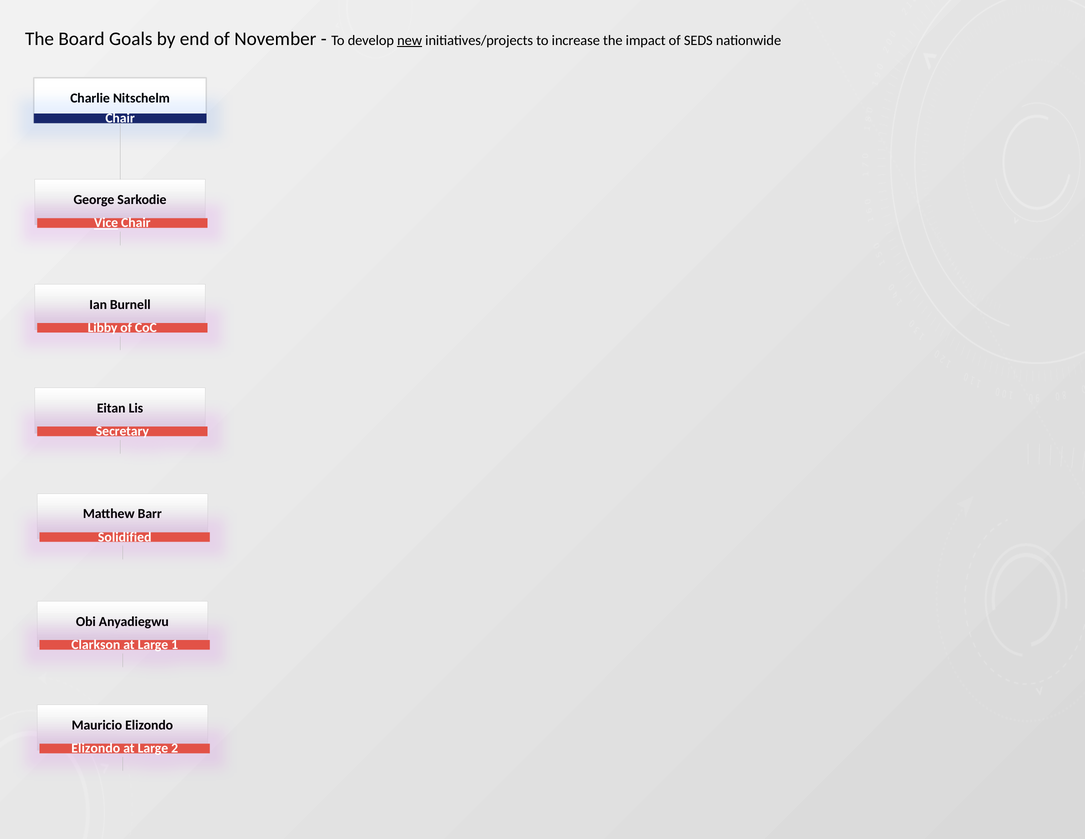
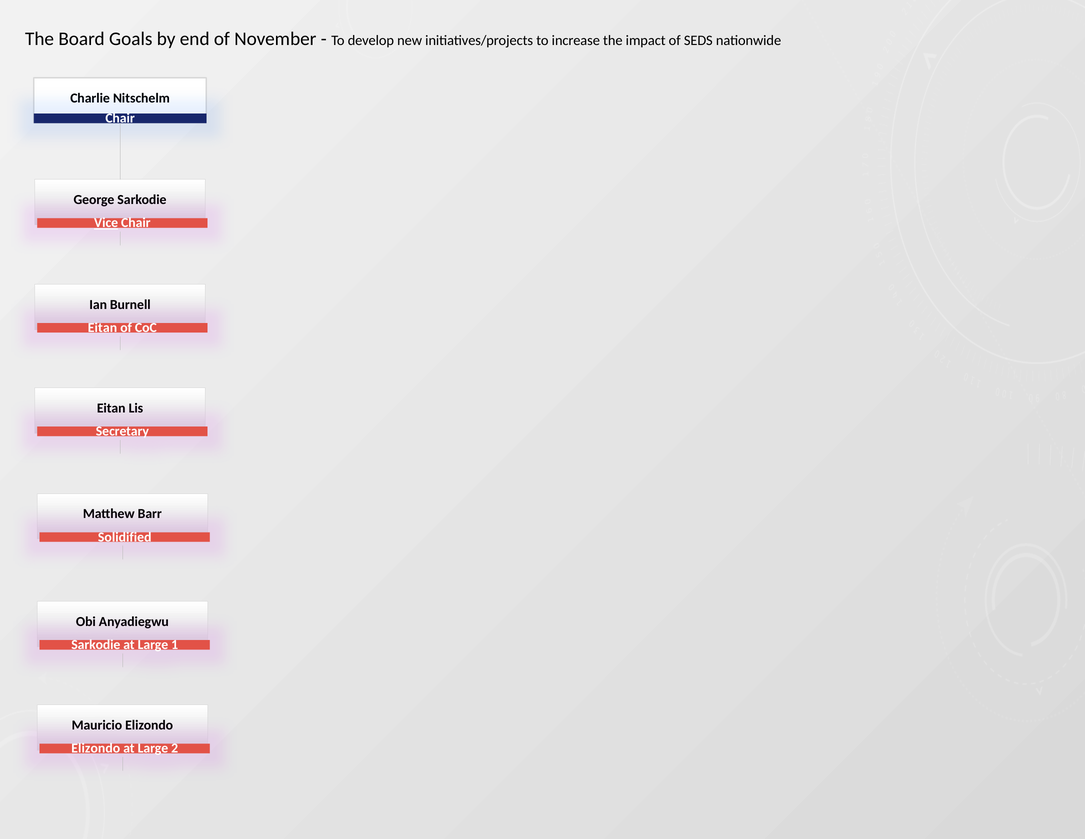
new underline: present -> none
Libby at (103, 328): Libby -> Eitan
Clarkson at (96, 644): Clarkson -> Sarkodie
